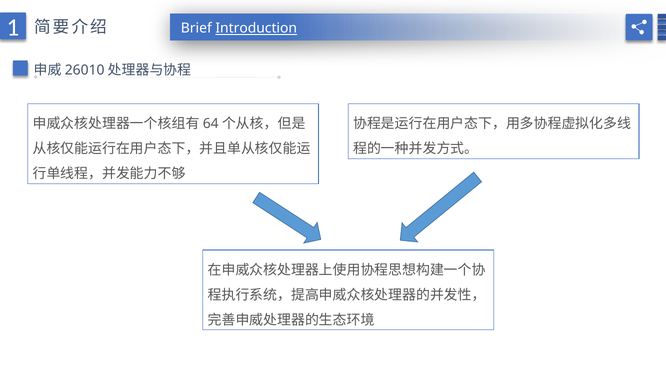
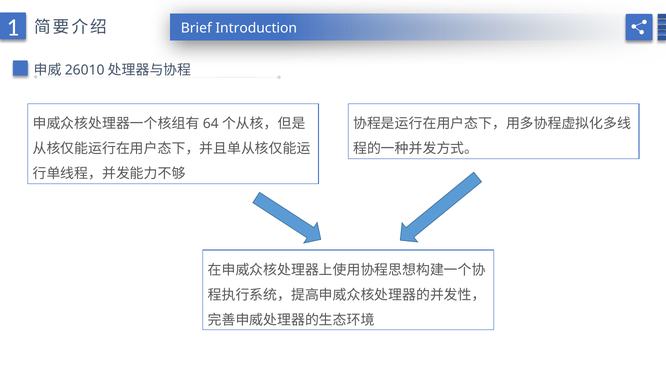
Introduction underline: present -> none
